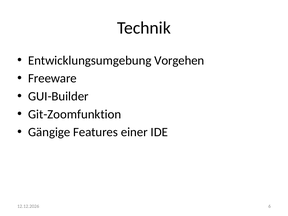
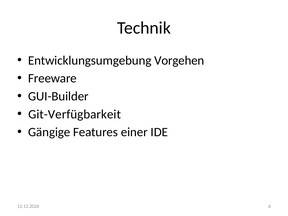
Git-Zoomfunktion: Git-Zoomfunktion -> Git-Verfügbarkeit
